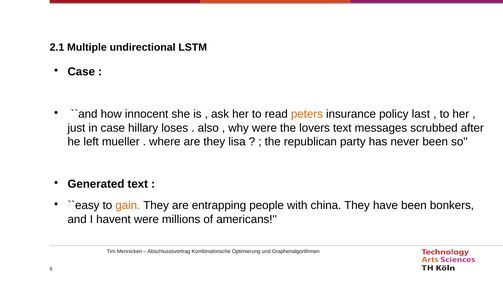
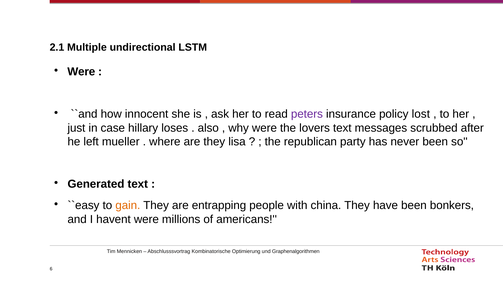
Case at (81, 72): Case -> Were
peters colour: orange -> purple
last: last -> lost
